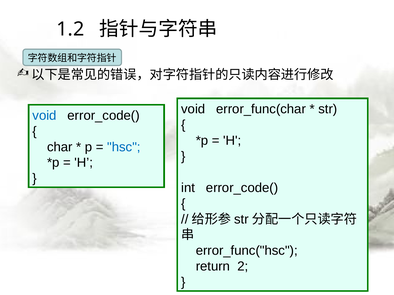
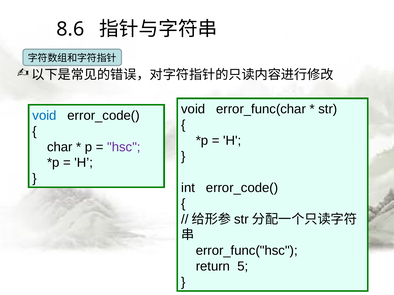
1.2: 1.2 -> 8.6
hsc colour: blue -> purple
2: 2 -> 5
